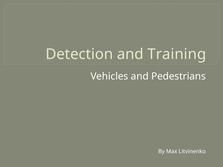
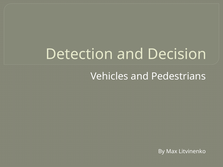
Training: Training -> Decision
